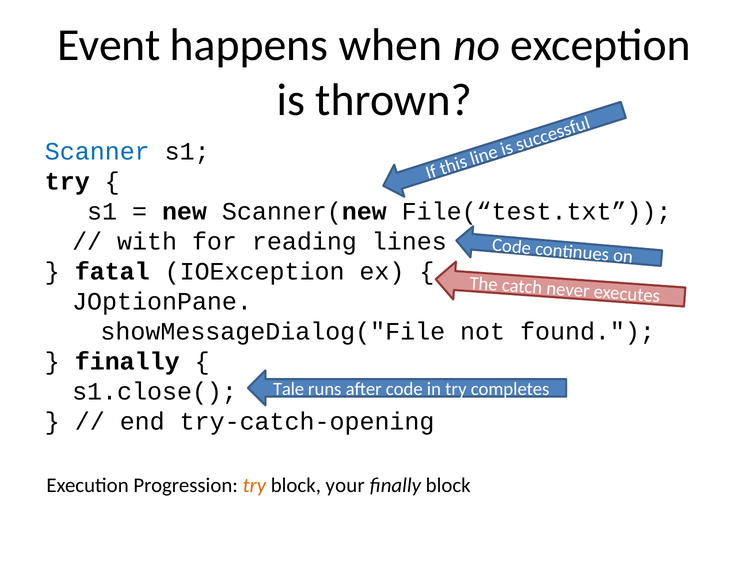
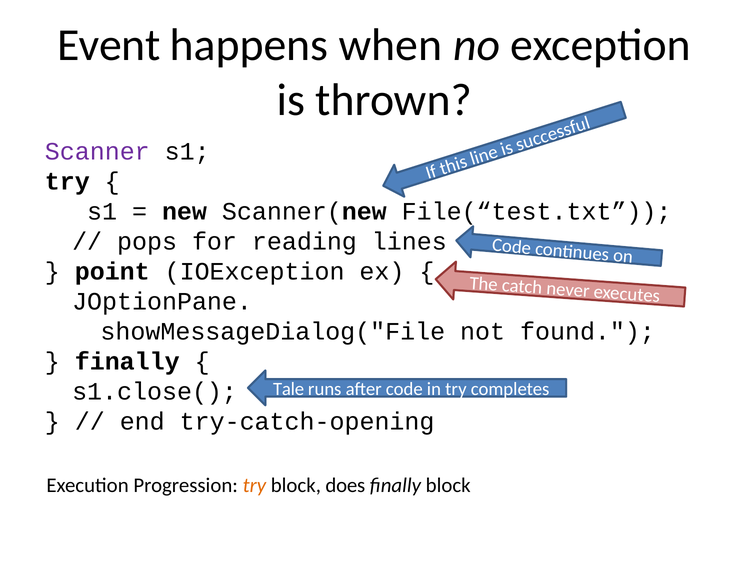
Scanner colour: blue -> purple
with: with -> pops
fatal: fatal -> point
your: your -> does
